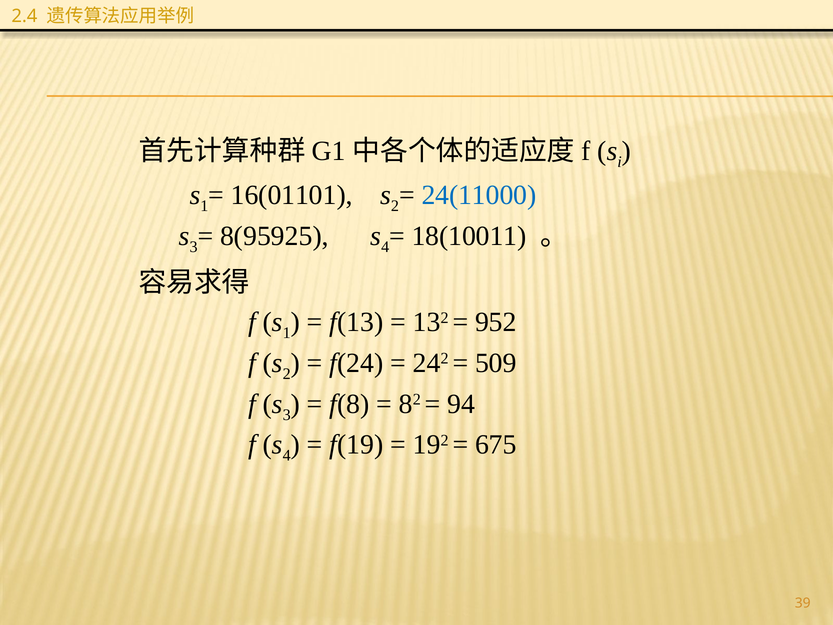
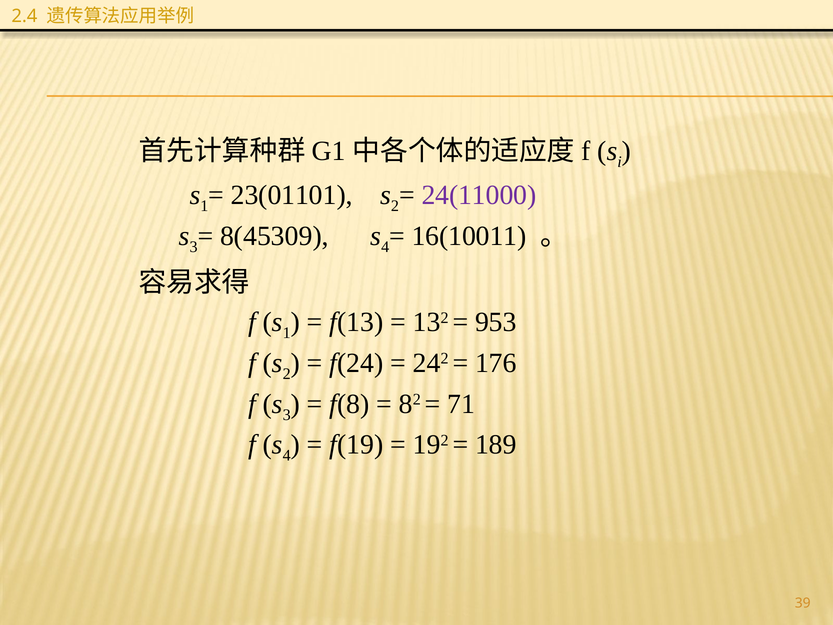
16(01101: 16(01101 -> 23(01101
24(11000 colour: blue -> purple
8(95925: 8(95925 -> 8(45309
18(10011: 18(10011 -> 16(10011
952: 952 -> 953
509: 509 -> 176
94: 94 -> 71
675: 675 -> 189
